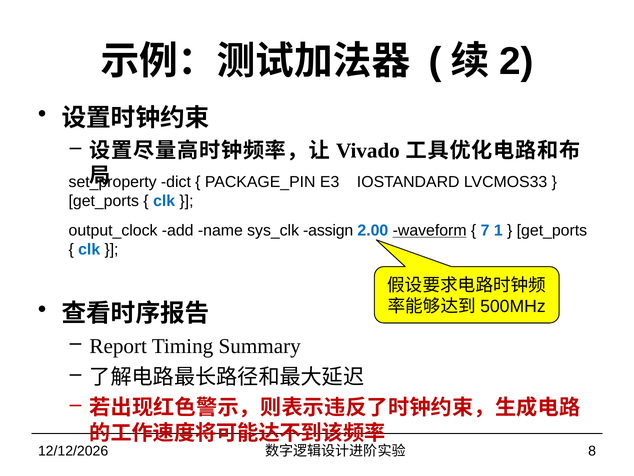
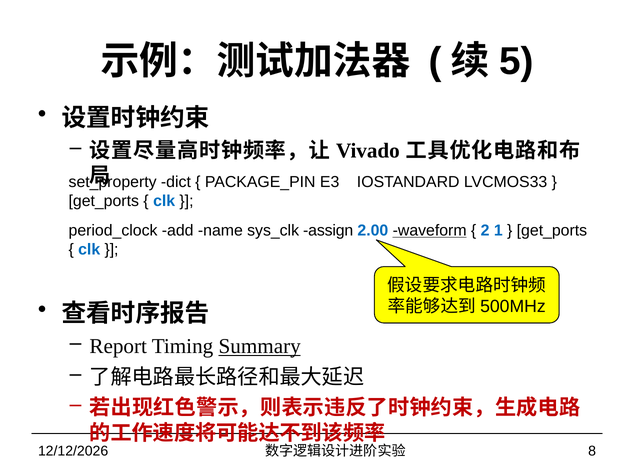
2: 2 -> 5
output_clock: output_clock -> period_clock
7: 7 -> 2
Summary underline: none -> present
